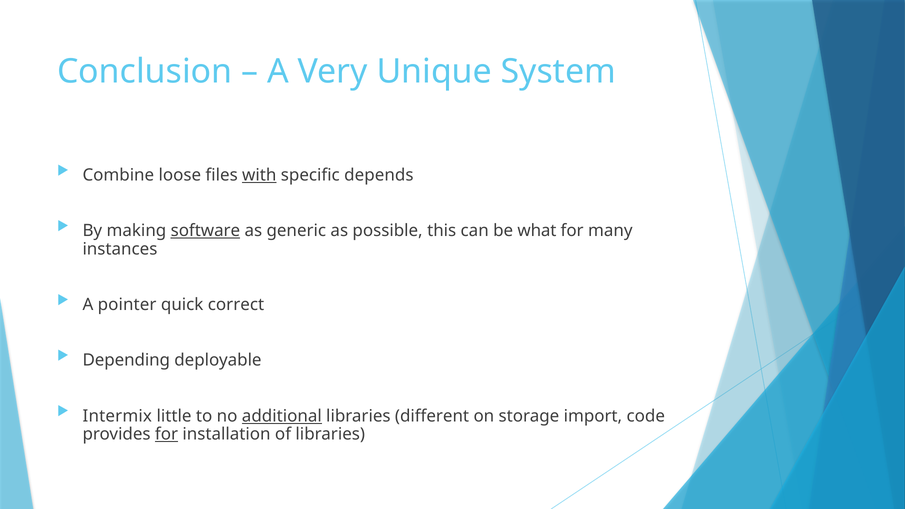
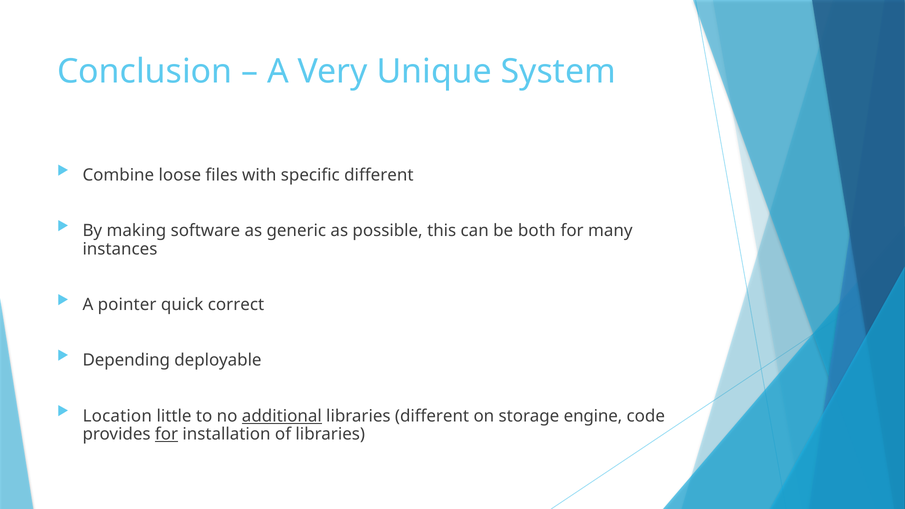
with underline: present -> none
specific depends: depends -> different
software underline: present -> none
what: what -> both
Intermix: Intermix -> Location
import: import -> engine
